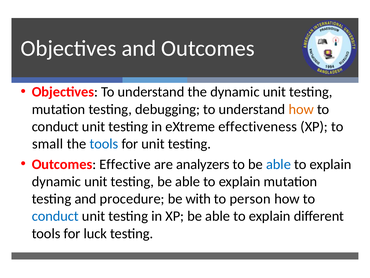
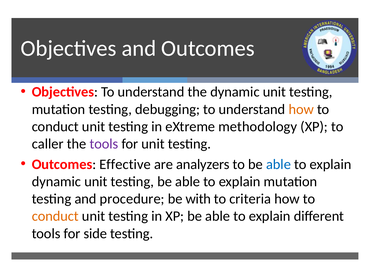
effectiveness: effectiveness -> methodology
small: small -> caller
tools at (104, 144) colour: blue -> purple
person: person -> criteria
conduct at (55, 216) colour: blue -> orange
luck: luck -> side
